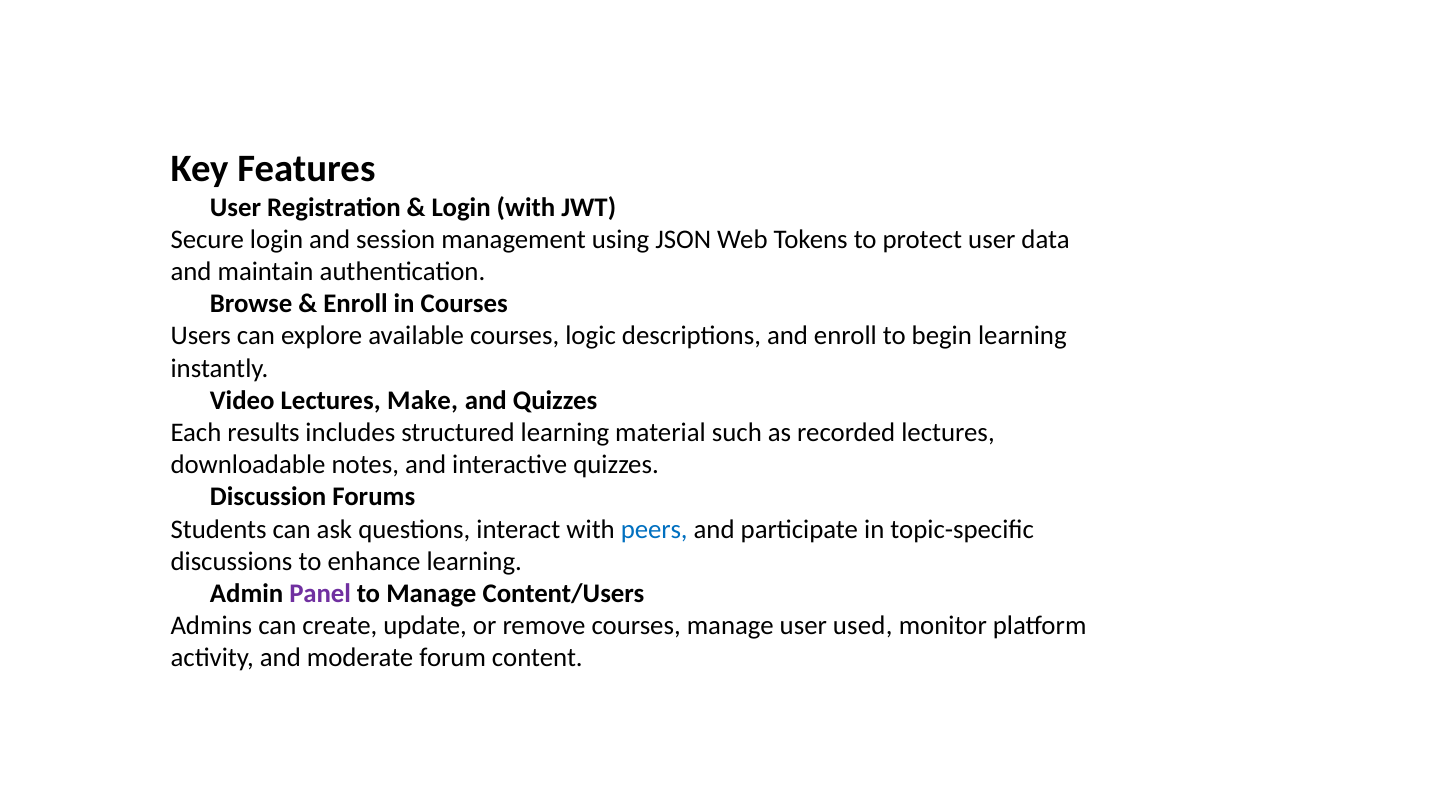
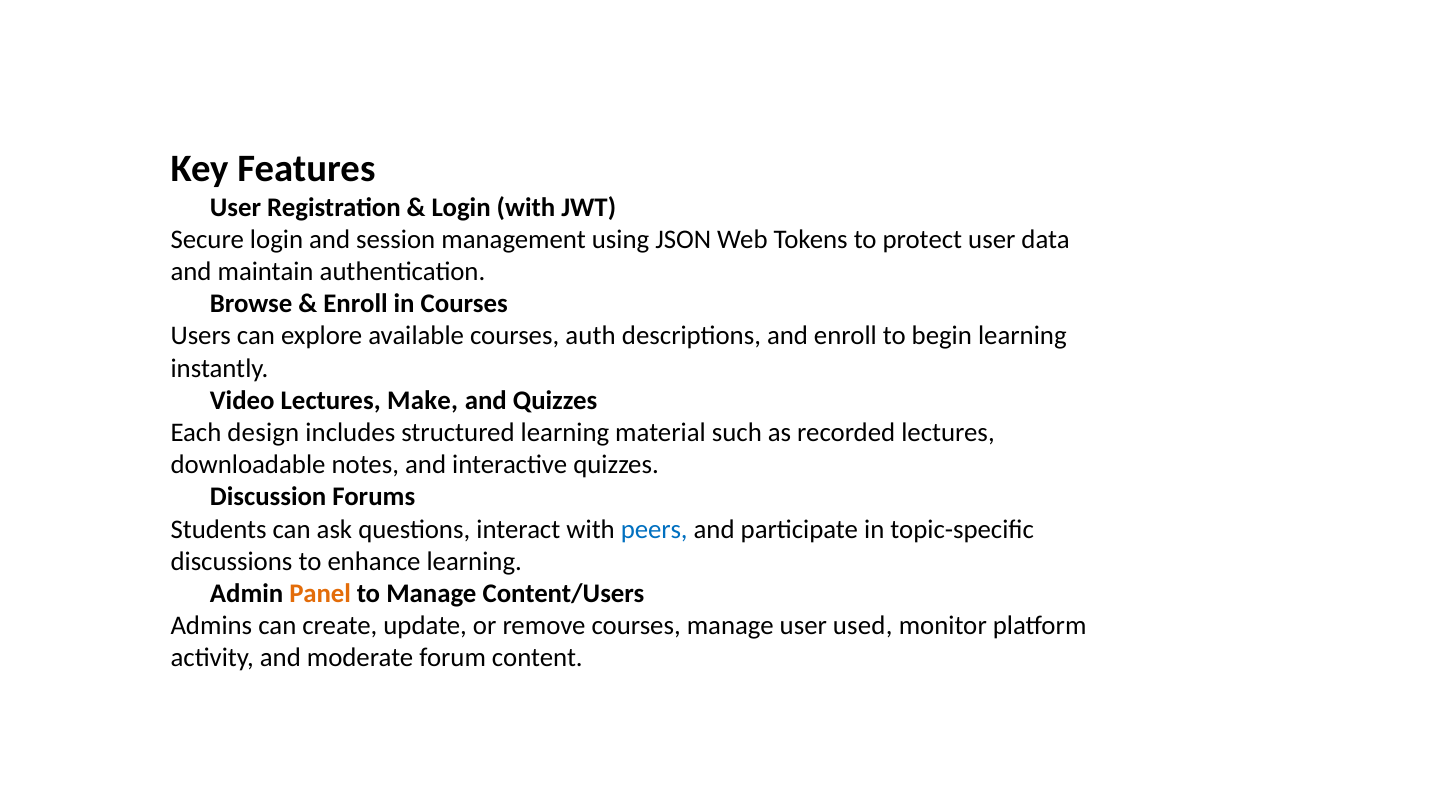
logic: logic -> auth
results: results -> design
Panel colour: purple -> orange
